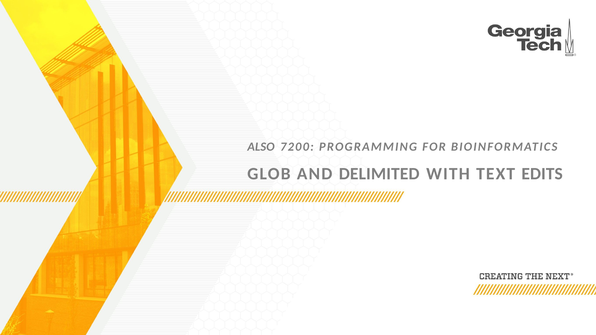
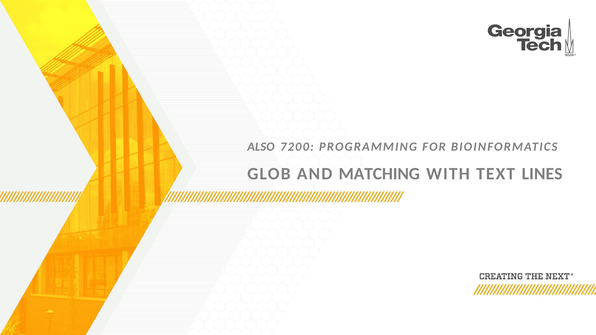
DELIMITED: DELIMITED -> MATCHING
EDITS: EDITS -> LINES
